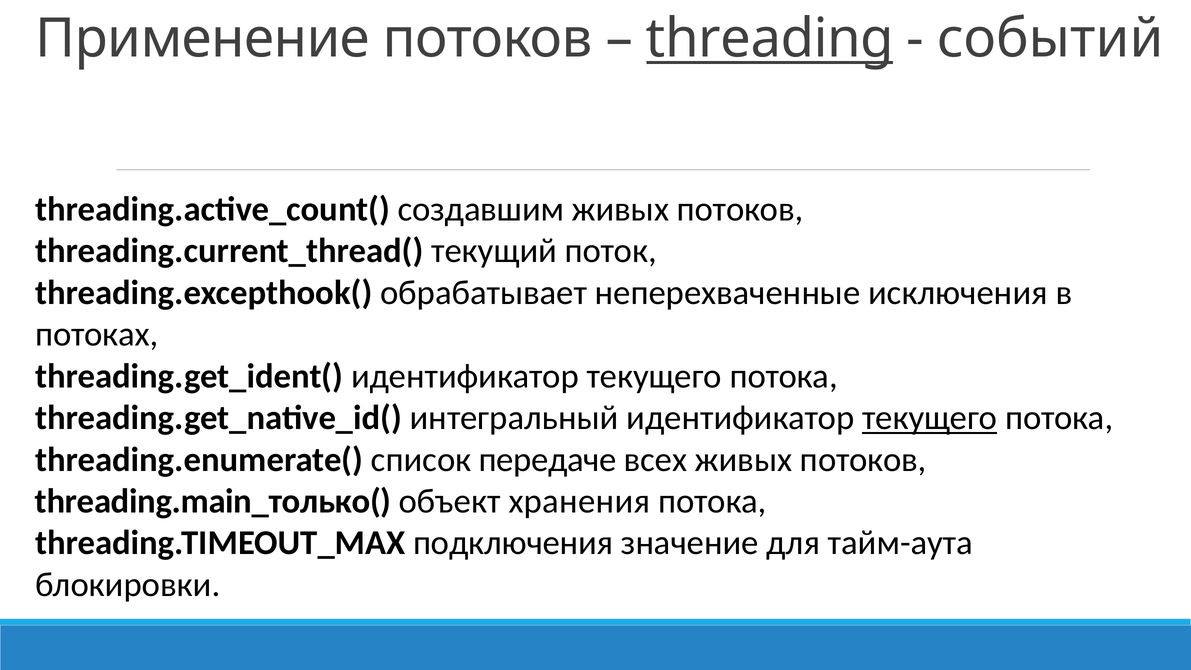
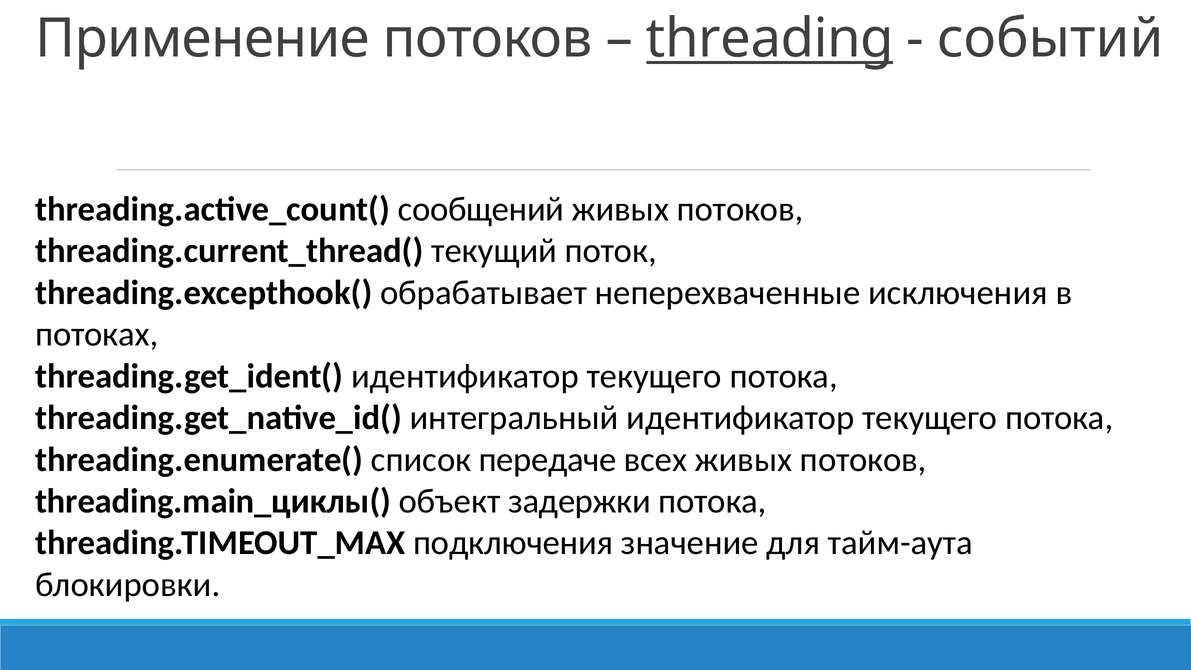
создавшим: создавшим -> сообщений
текущего at (930, 418) underline: present -> none
threading.main_только(: threading.main_только( -> threading.main_циклы(
хранения: хранения -> задержки
